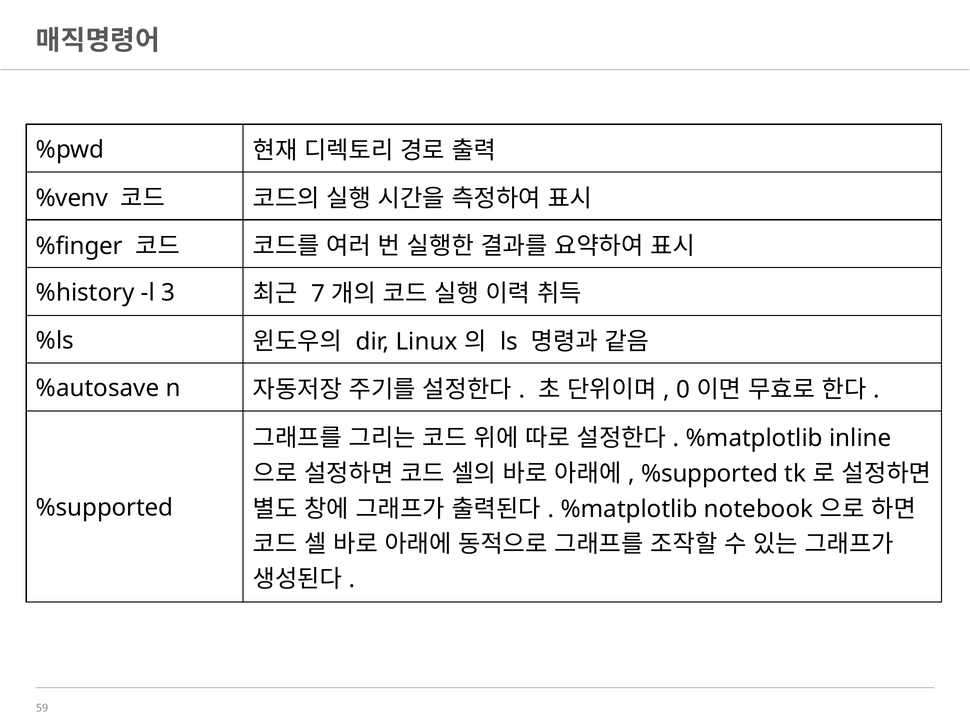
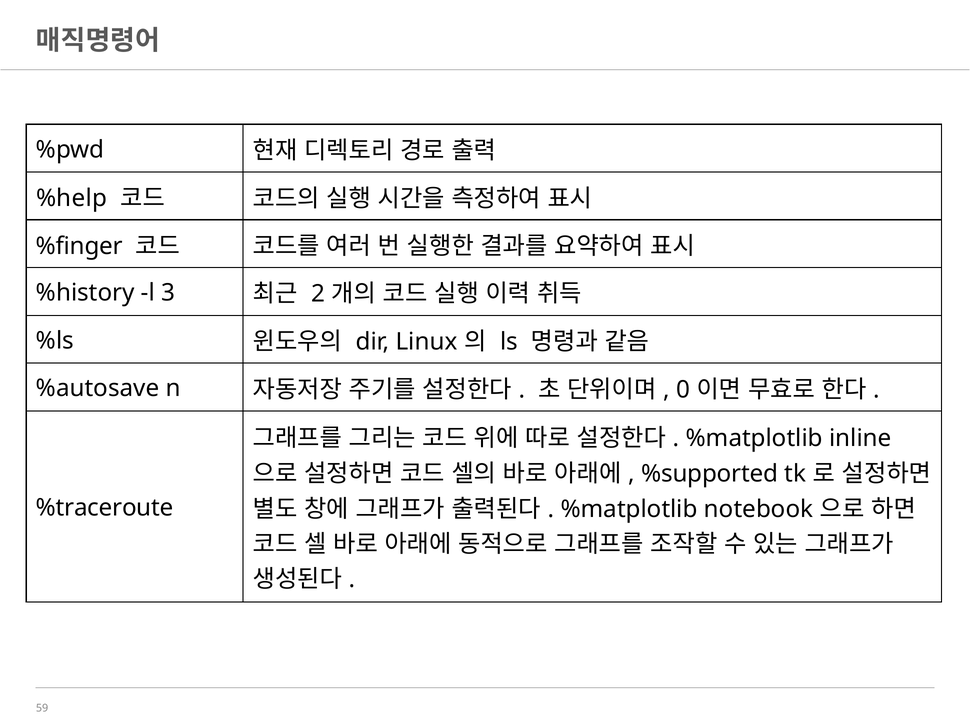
%venv: %venv -> %help
7: 7 -> 2
%supported at (105, 507): %supported -> %traceroute
